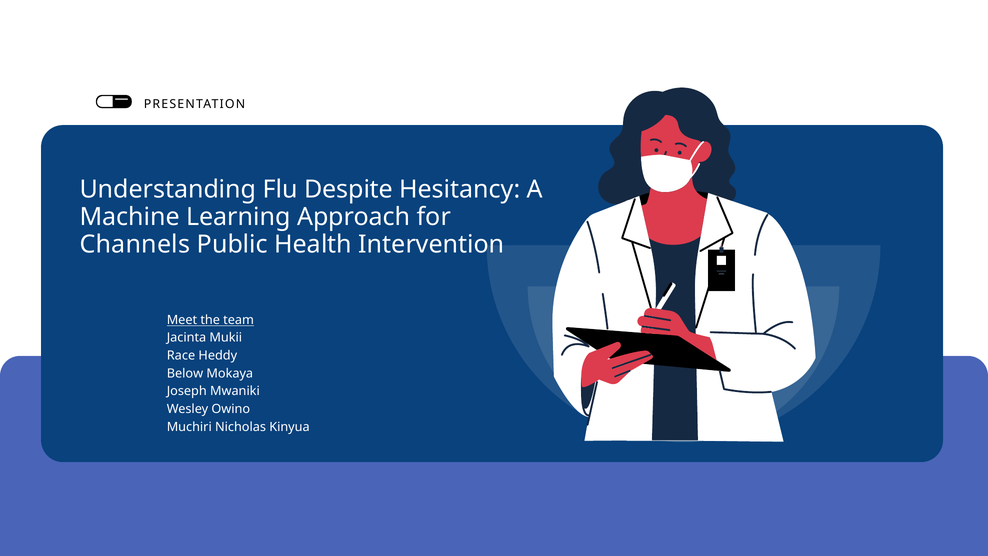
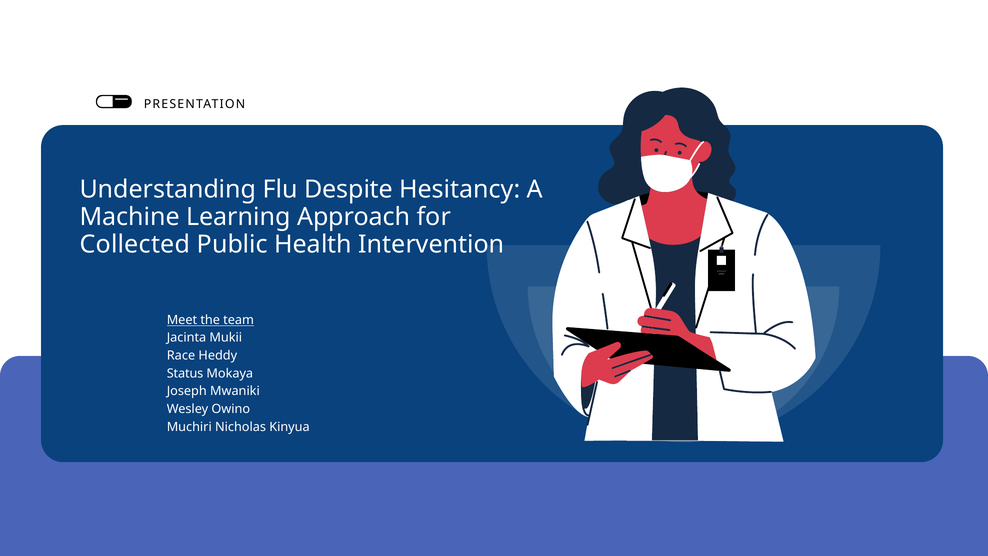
Channels: Channels -> Collected
Below: Below -> Status
